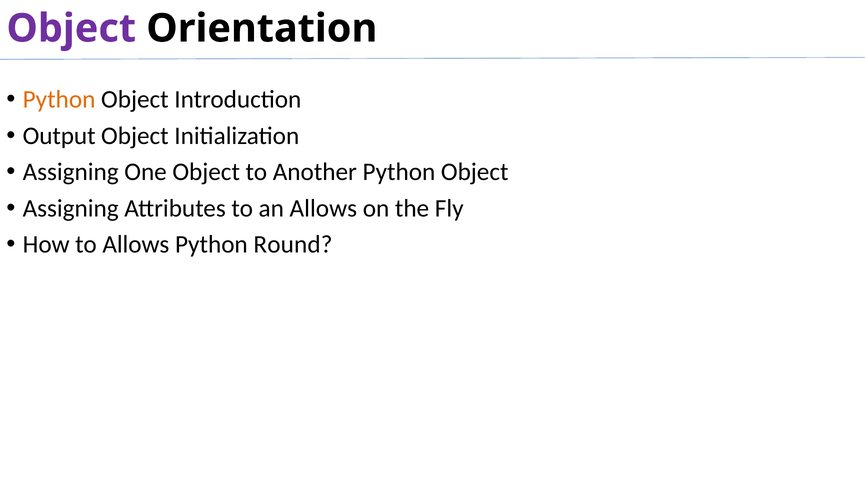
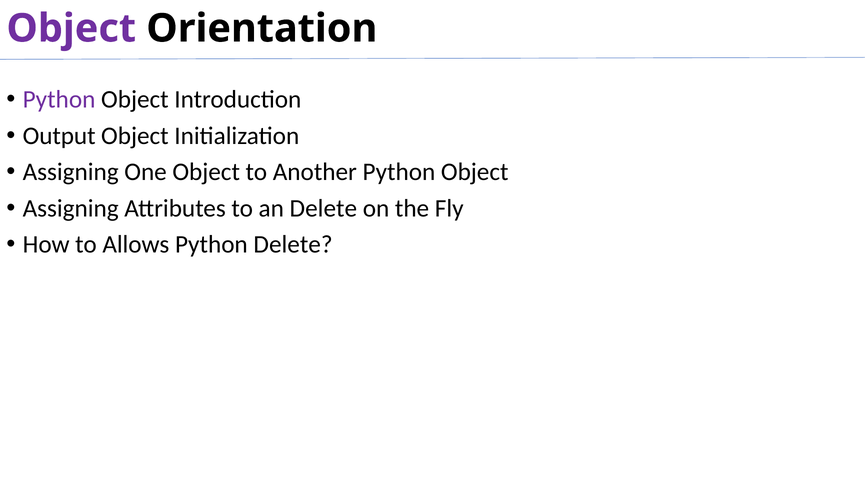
Python at (59, 99) colour: orange -> purple
an Allows: Allows -> Delete
Python Round: Round -> Delete
